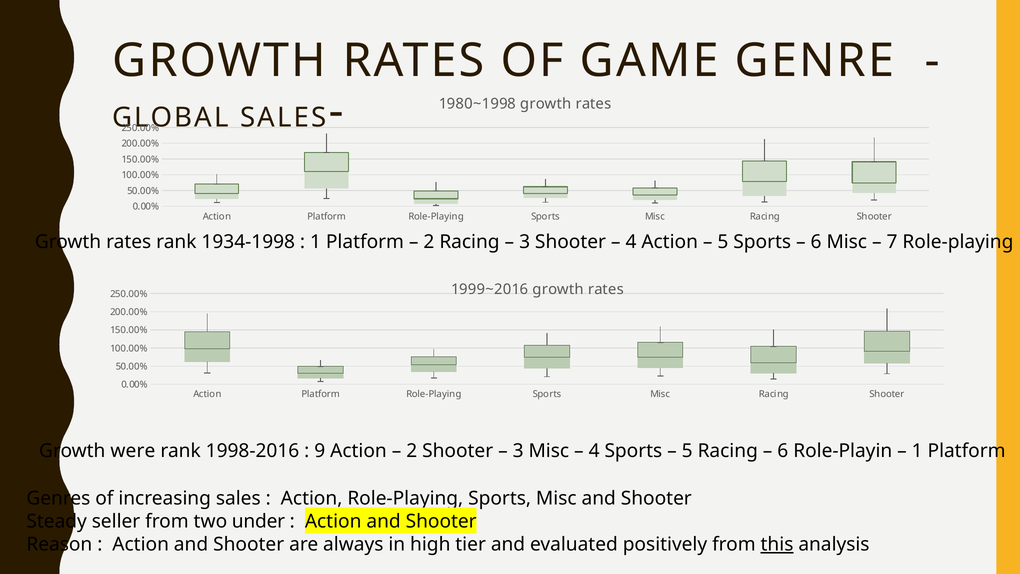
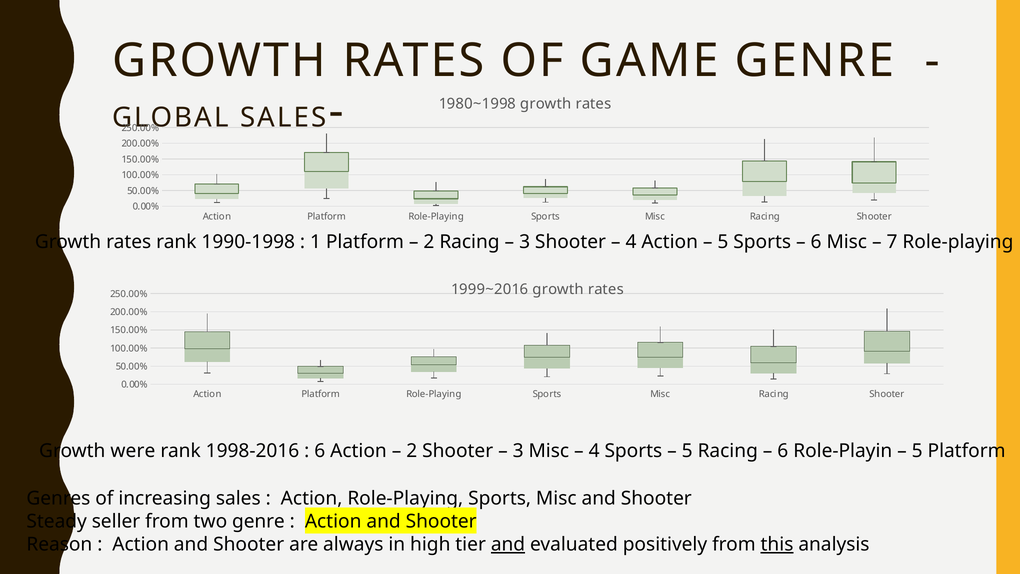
1934-1998: 1934-1998 -> 1990-1998
9 at (320, 451): 9 -> 6
1 at (917, 451): 1 -> 5
two under: under -> genre
and at (508, 544) underline: none -> present
